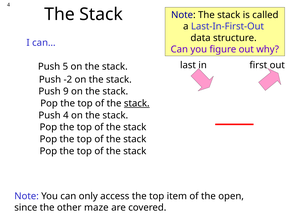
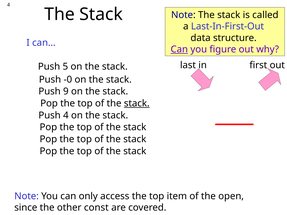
Can at (179, 49) underline: none -> present
-2: -2 -> -0
maze: maze -> const
